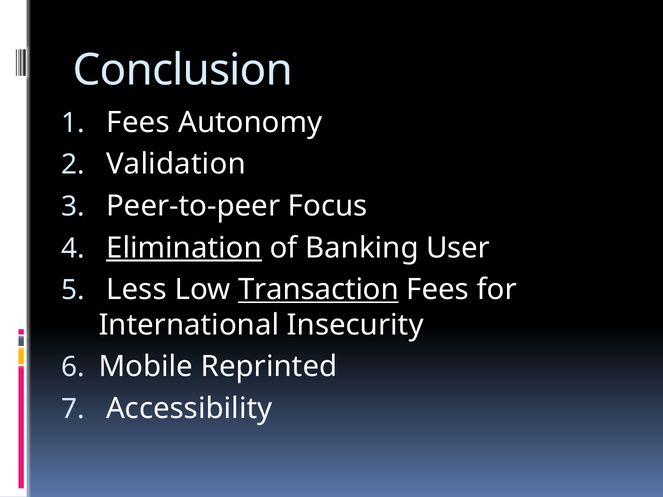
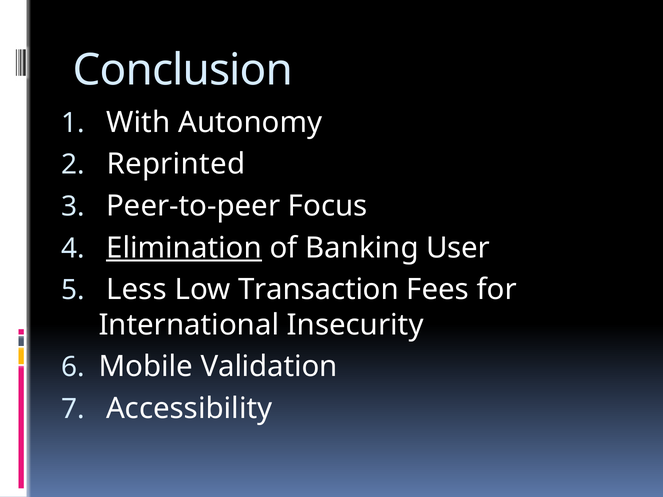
Fees at (138, 122): Fees -> With
Validation: Validation -> Reprinted
Transaction underline: present -> none
Reprinted: Reprinted -> Validation
